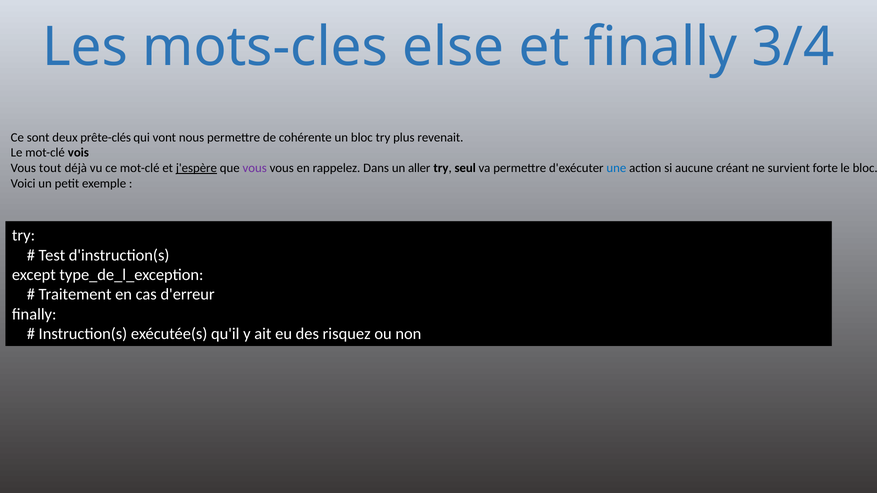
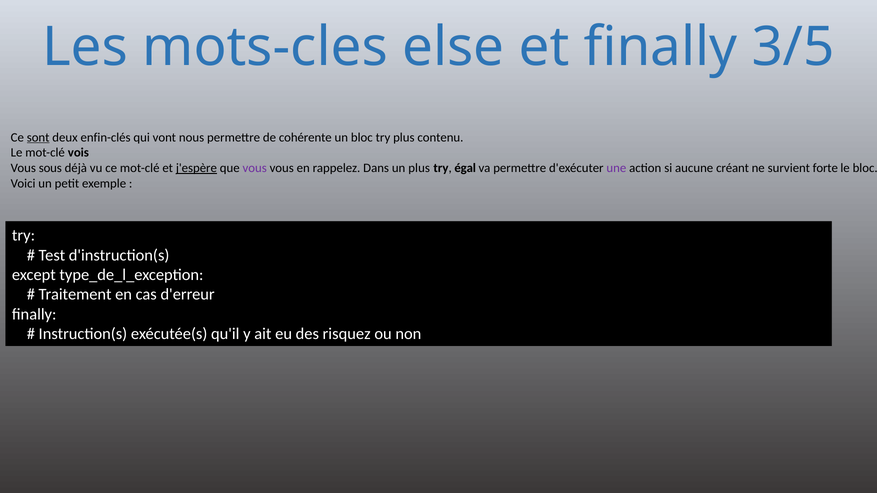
3/4: 3/4 -> 3/5
sont underline: none -> present
prête-clés: prête-clés -> enfin-clés
revenait: revenait -> contenu
tout: tout -> sous
un aller: aller -> plus
seul: seul -> égal
une colour: blue -> purple
